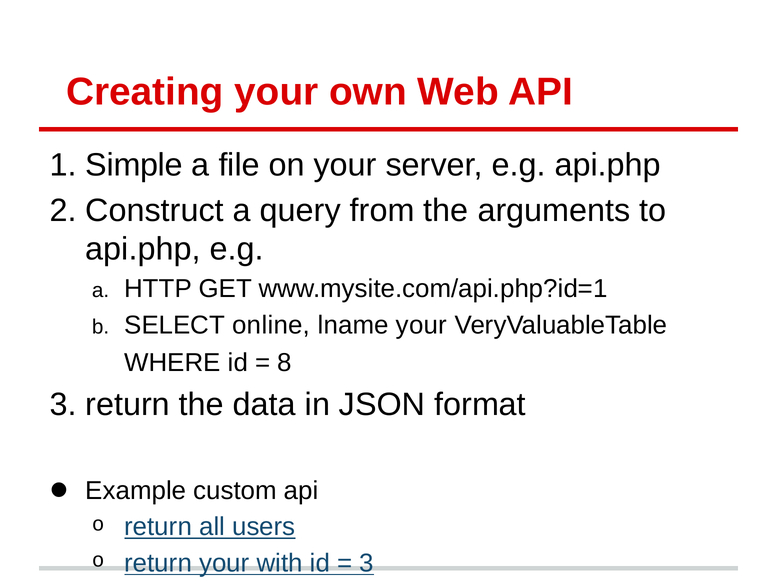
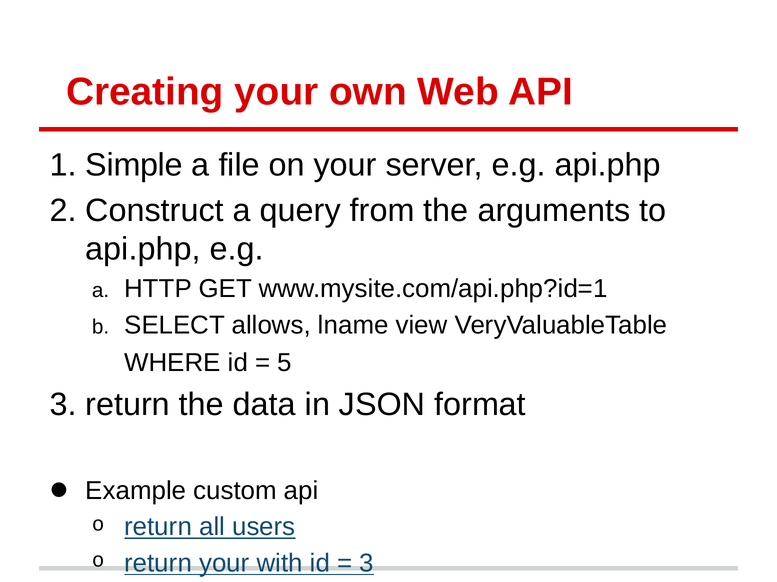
online: online -> allows
lname your: your -> view
8: 8 -> 5
